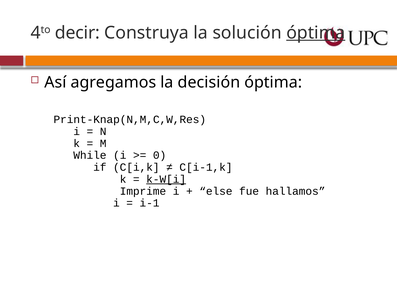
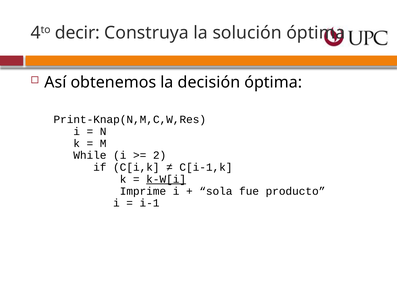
óptima at (316, 33) underline: present -> none
agregamos: agregamos -> obtenemos
0: 0 -> 2
else: else -> sola
hallamos: hallamos -> producto
